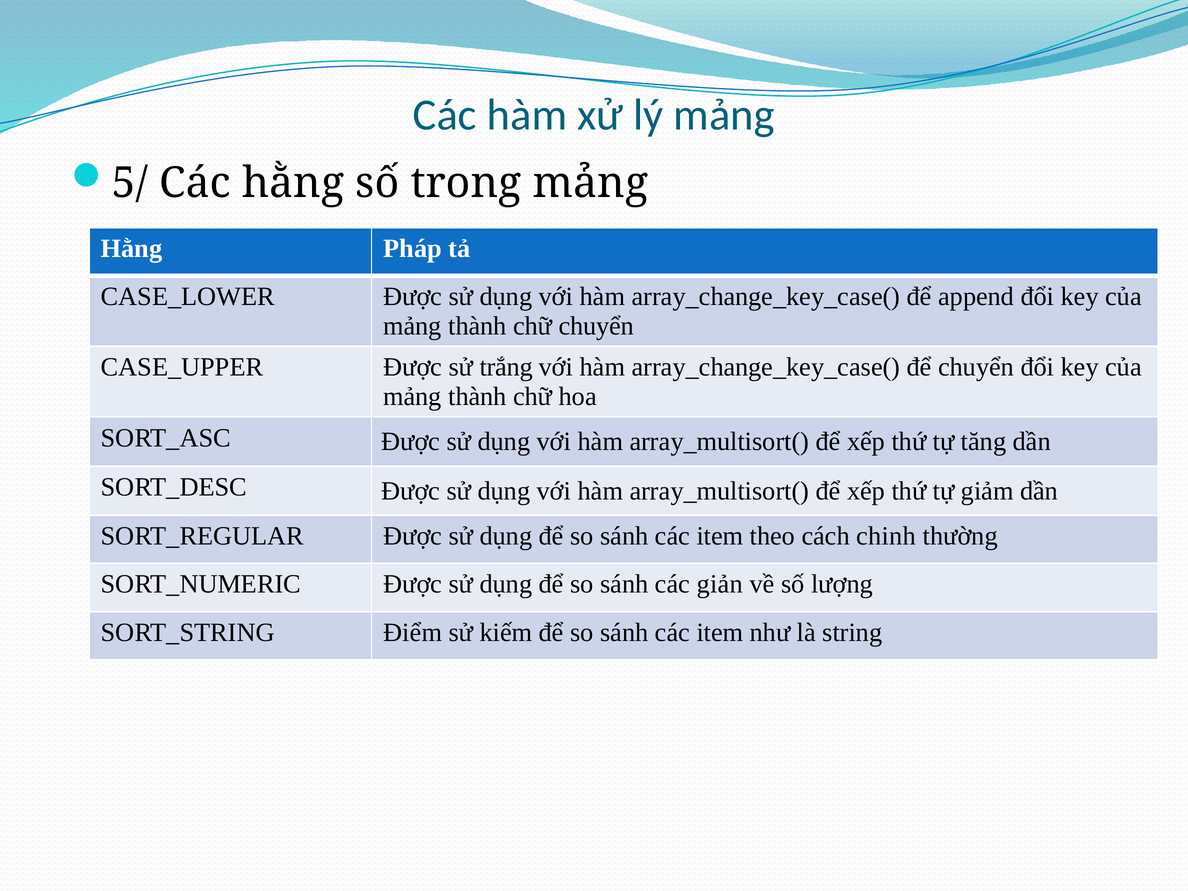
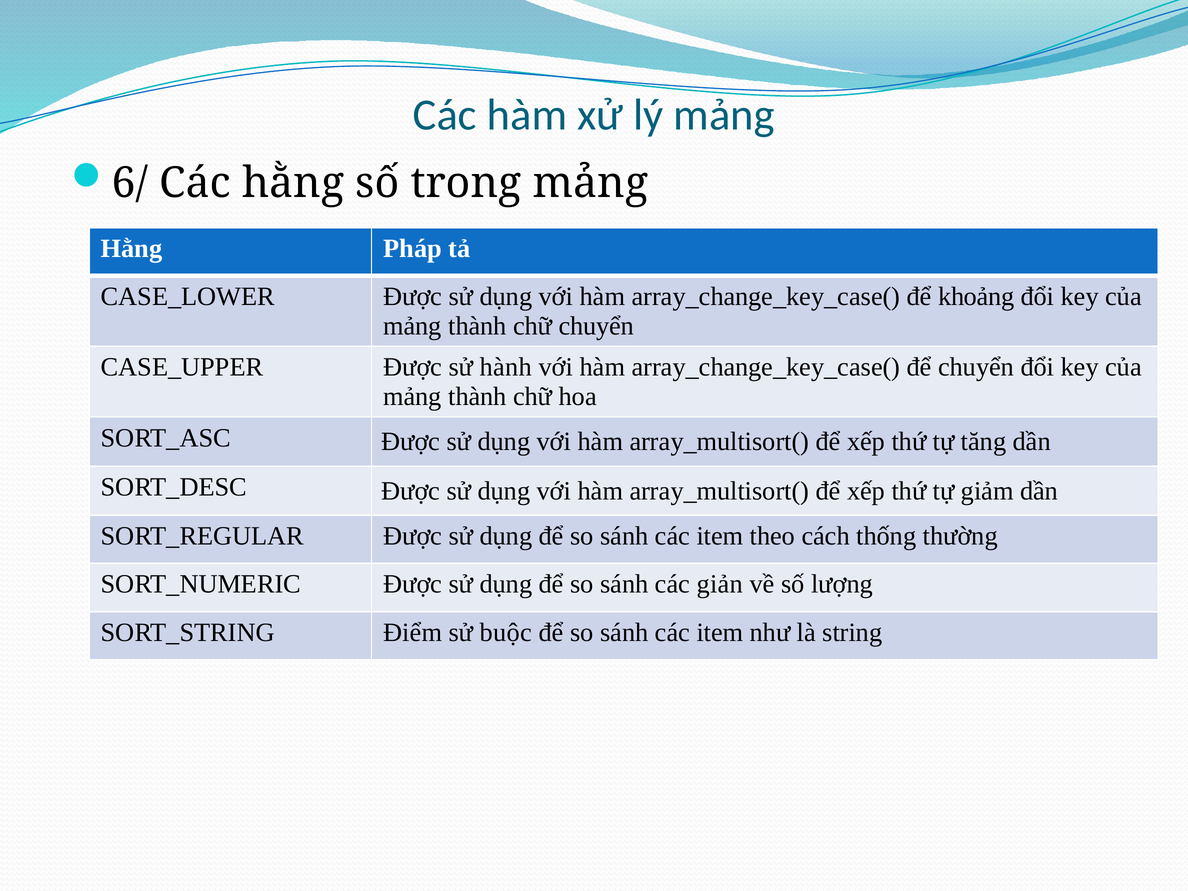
5/: 5/ -> 6/
append: append -> khoảng
trắng: trắng -> hành
chinh: chinh -> thống
kiếm: kiếm -> buộc
